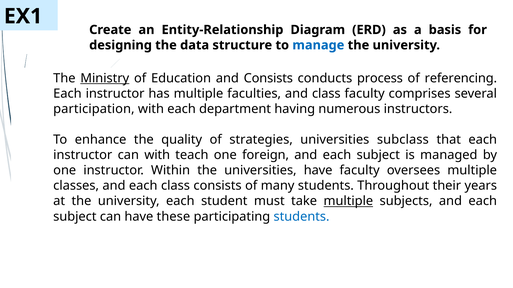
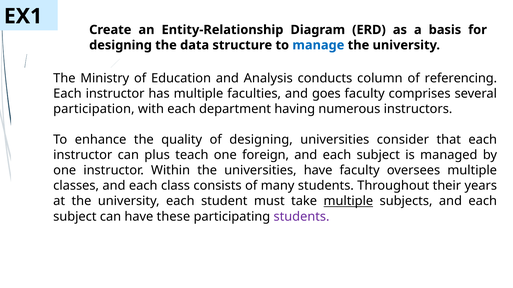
Ministry underline: present -> none
and Consists: Consists -> Analysis
process: process -> column
and class: class -> goes
of strategies: strategies -> designing
subclass: subclass -> consider
can with: with -> plus
students at (302, 217) colour: blue -> purple
